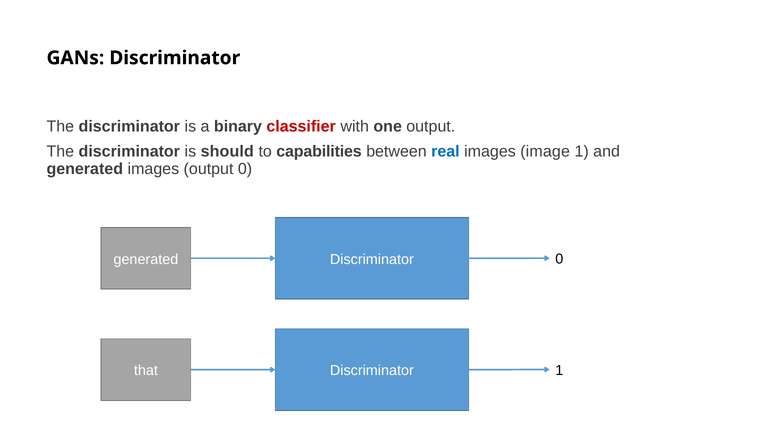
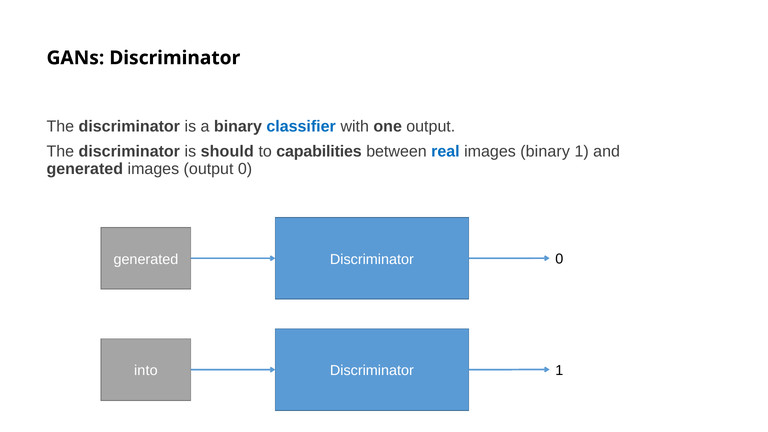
classifier colour: red -> blue
images image: image -> binary
that: that -> into
